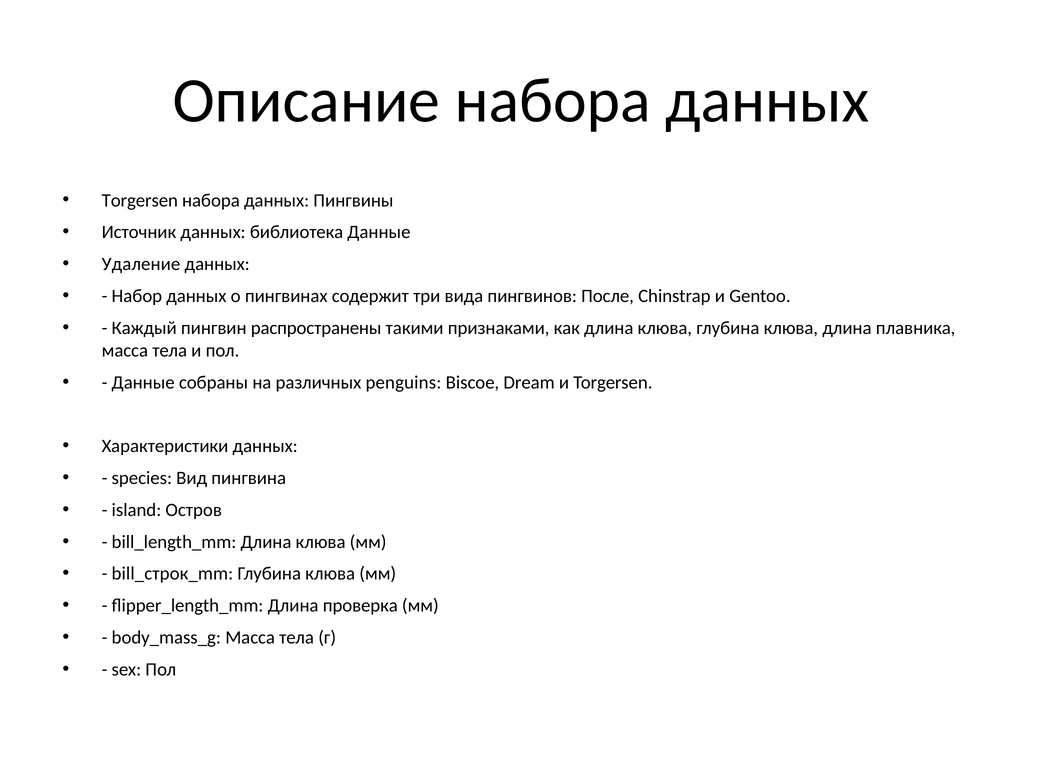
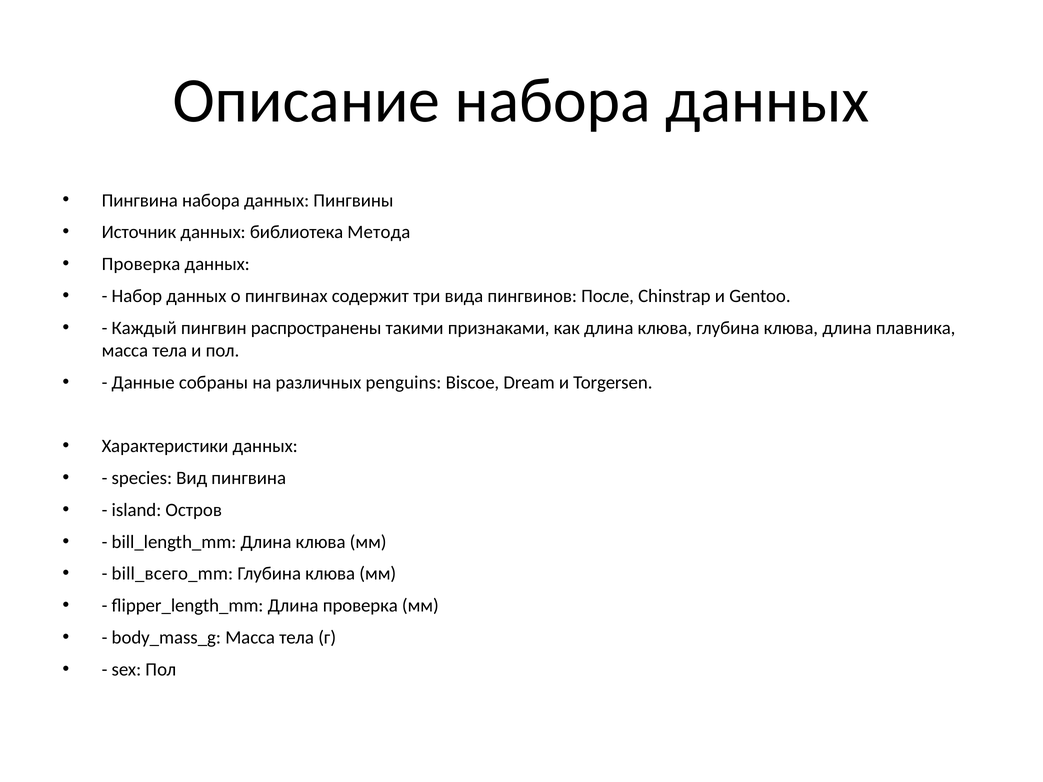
Torgersen at (140, 200): Torgersen -> Пингвина
библиотека Данные: Данные -> Метода
Удаление at (141, 264): Удаление -> Проверка
bill_строк_mm: bill_строк_mm -> bill_всего_mm
